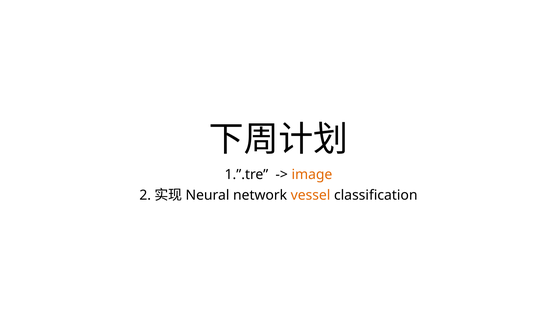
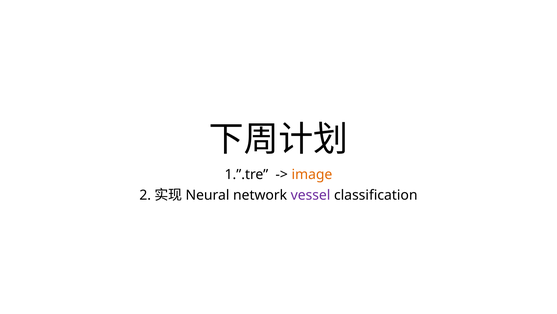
vessel colour: orange -> purple
